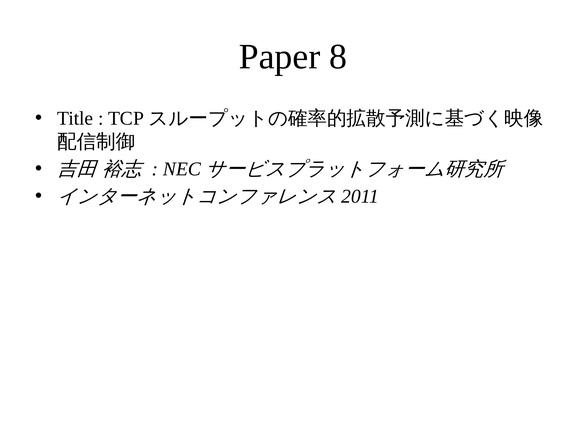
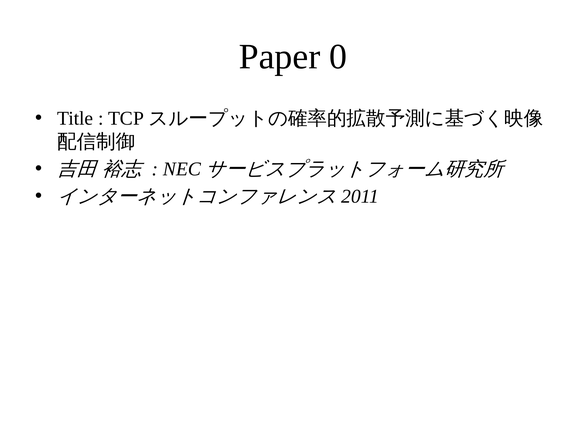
8: 8 -> 0
